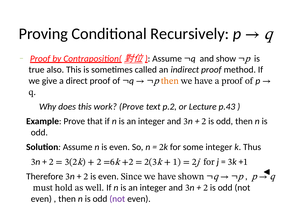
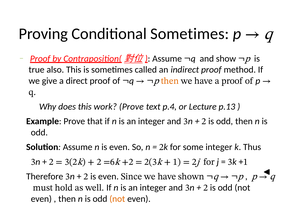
Conditional Recursively: Recursively -> Sometimes
p.2: p.2 -> p.4
p.43: p.43 -> p.13
not at (117, 199) colour: purple -> orange
